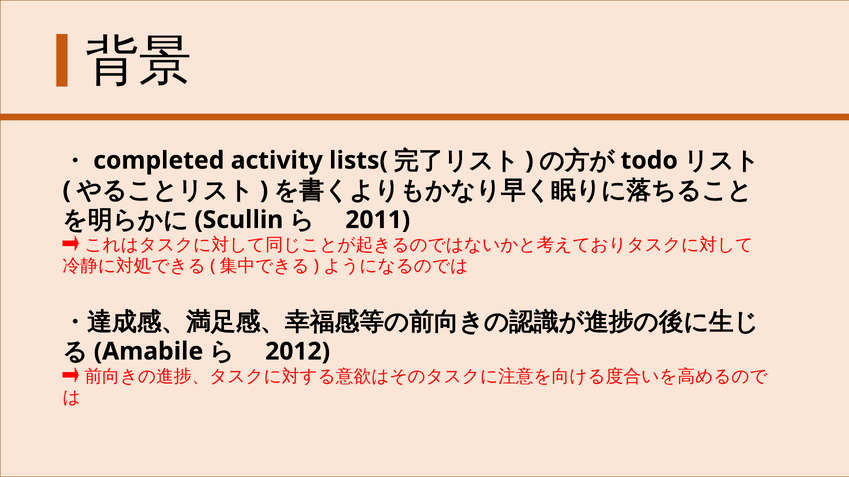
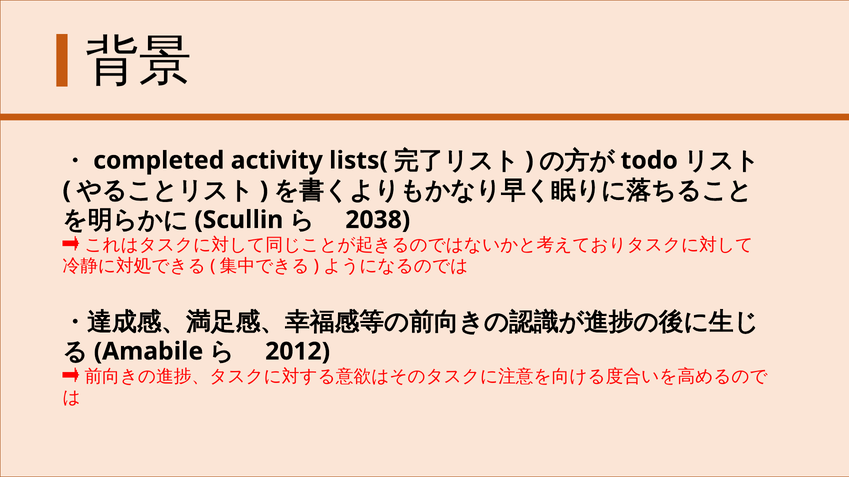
2011: 2011 -> 2038
